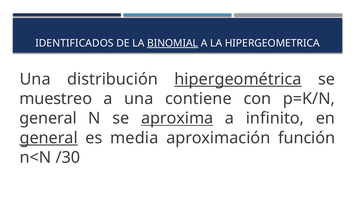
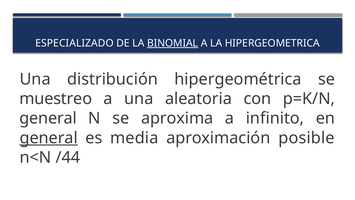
IDENTIFICADOS: IDENTIFICADOS -> ESPECIALIZADO
hipergeométrica underline: present -> none
contiene: contiene -> aleatoria
aproxima underline: present -> none
función: función -> posible
/30: /30 -> /44
